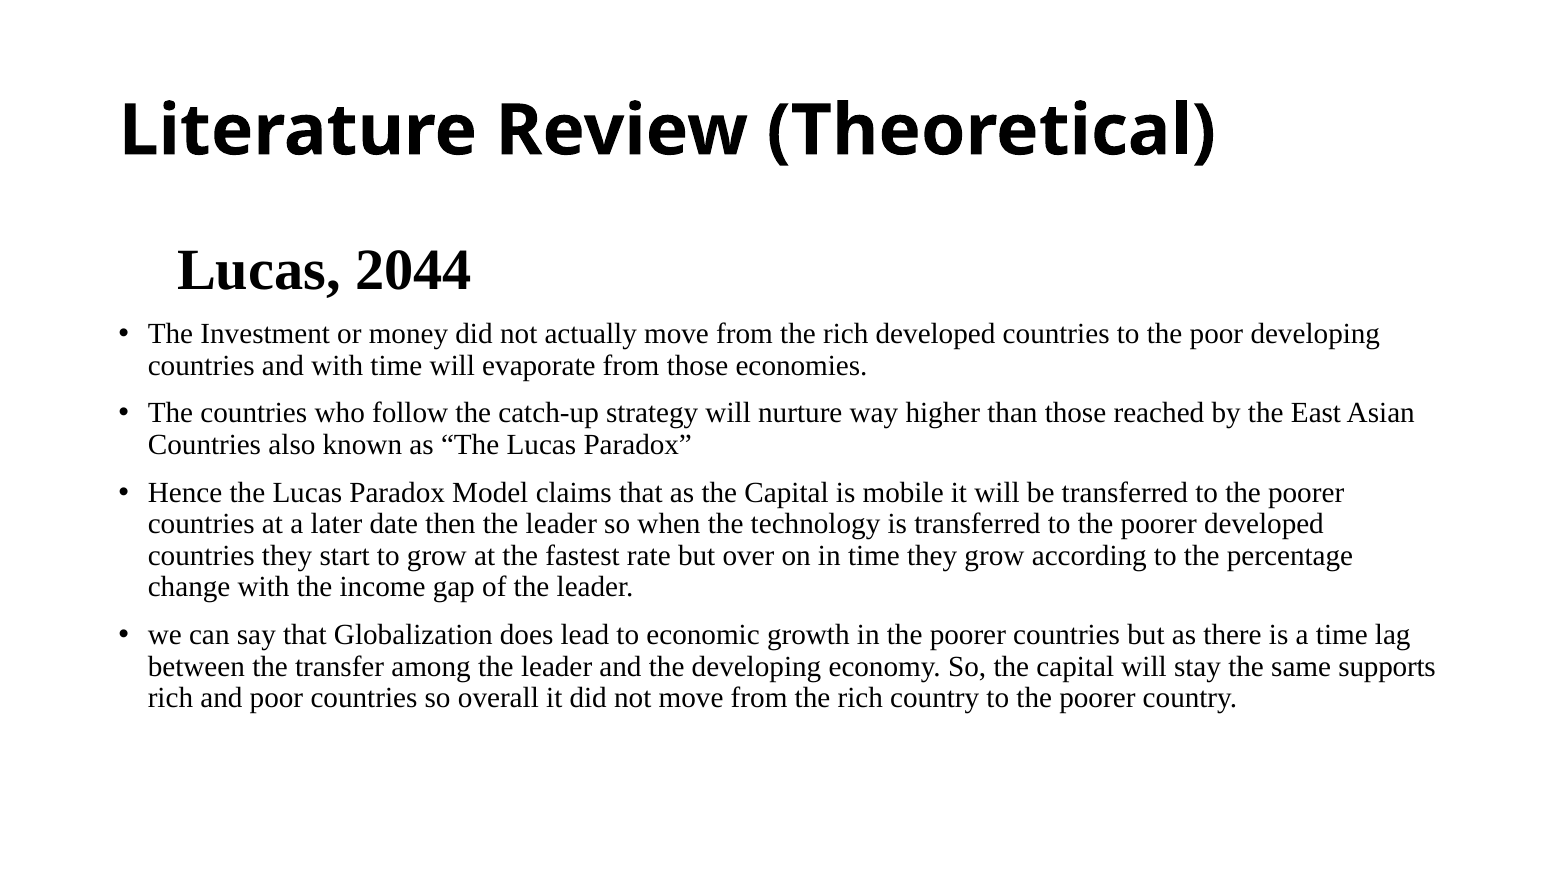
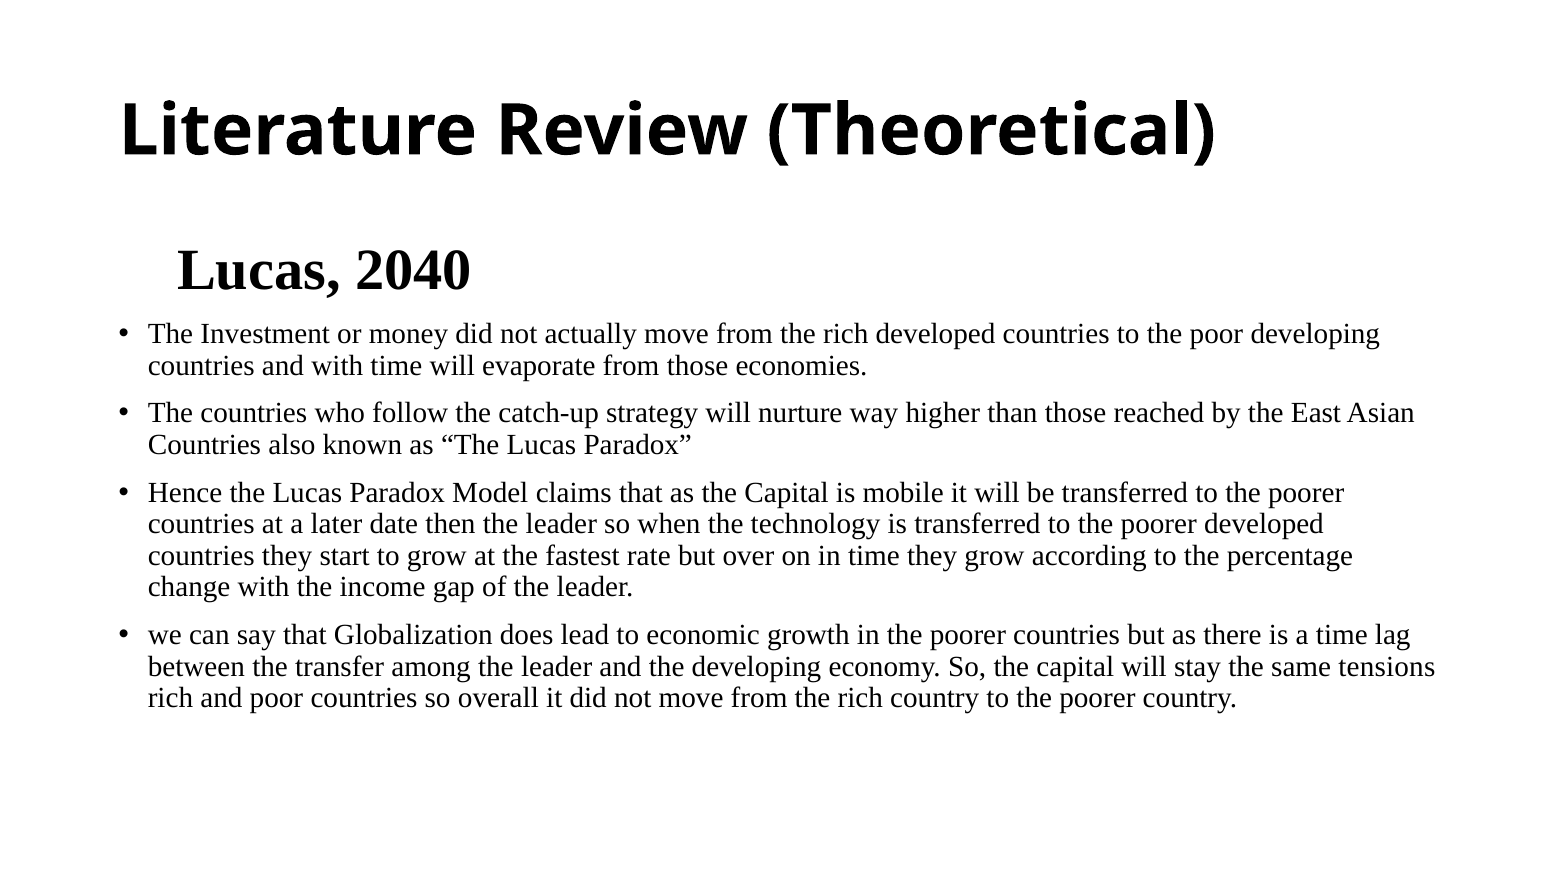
2044: 2044 -> 2040
supports: supports -> tensions
